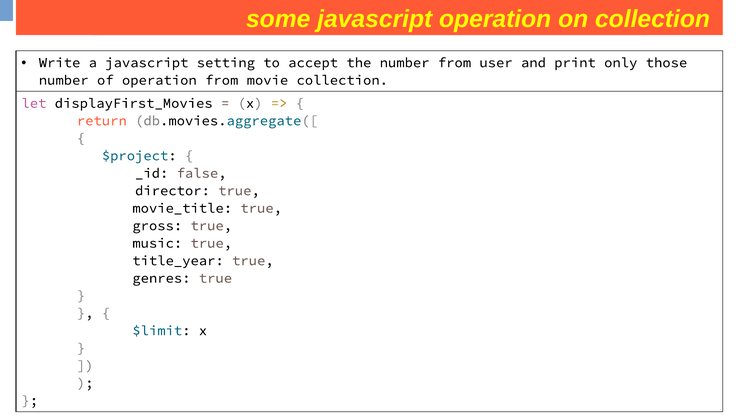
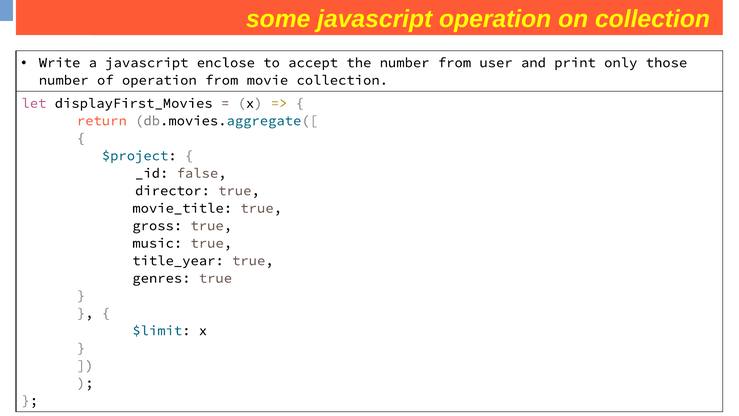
setting: setting -> enclose
